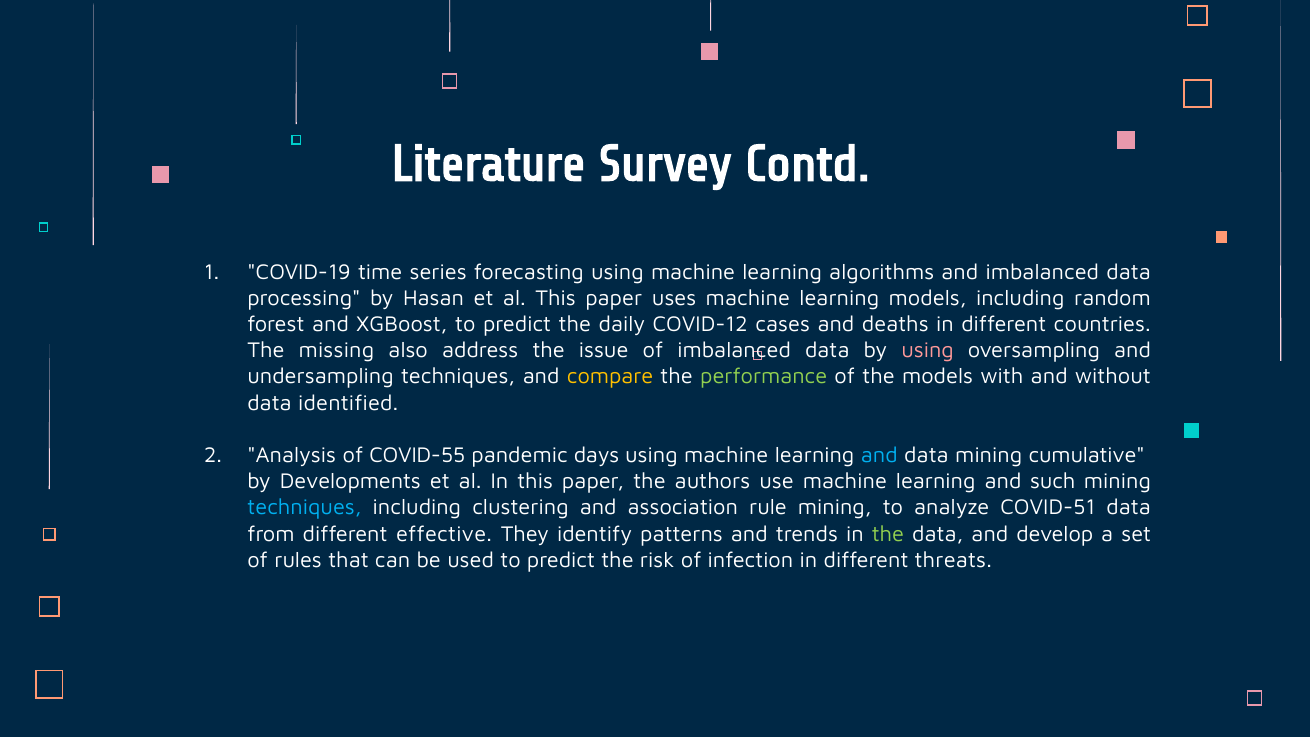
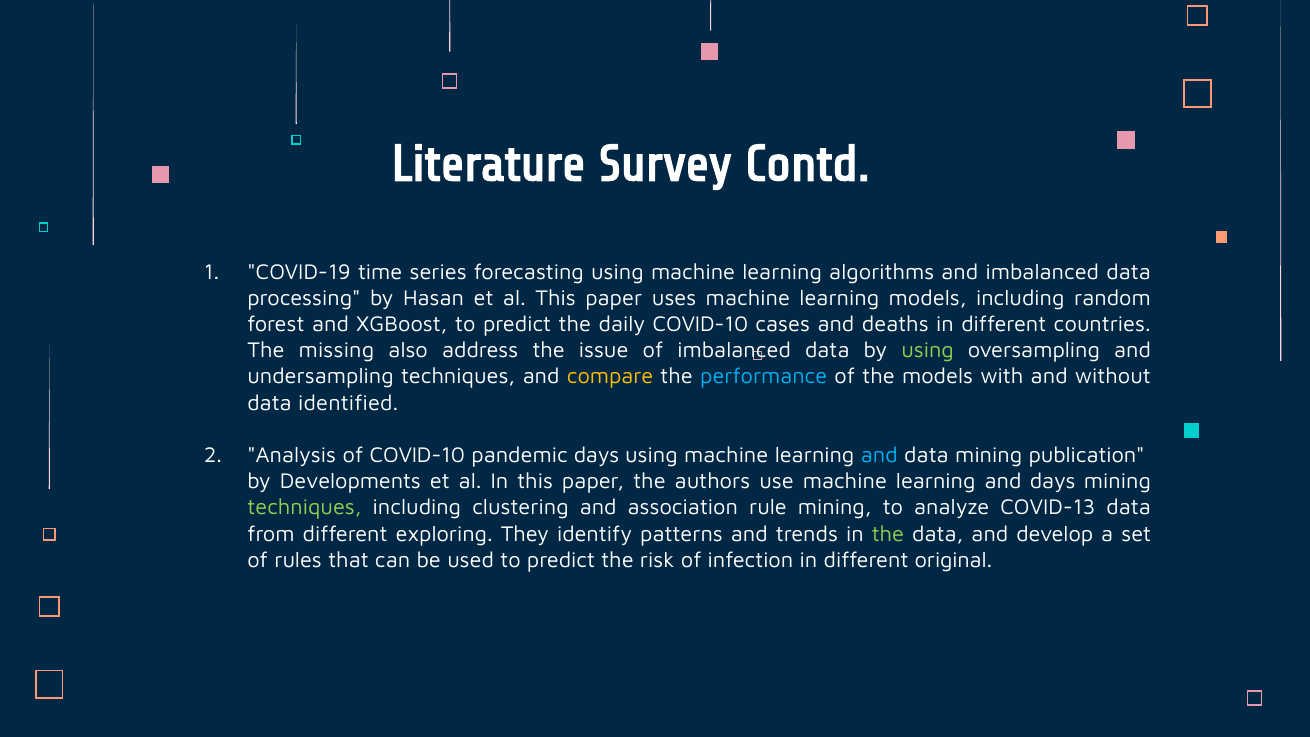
daily COVID-12: COVID-12 -> COVID-10
using at (928, 350) colour: pink -> light green
performance colour: light green -> light blue
of COVID-55: COVID-55 -> COVID-10
cumulative: cumulative -> publication
and such: such -> days
techniques at (305, 508) colour: light blue -> light green
COVID-51: COVID-51 -> COVID-13
effective: effective -> exploring
threats: threats -> original
